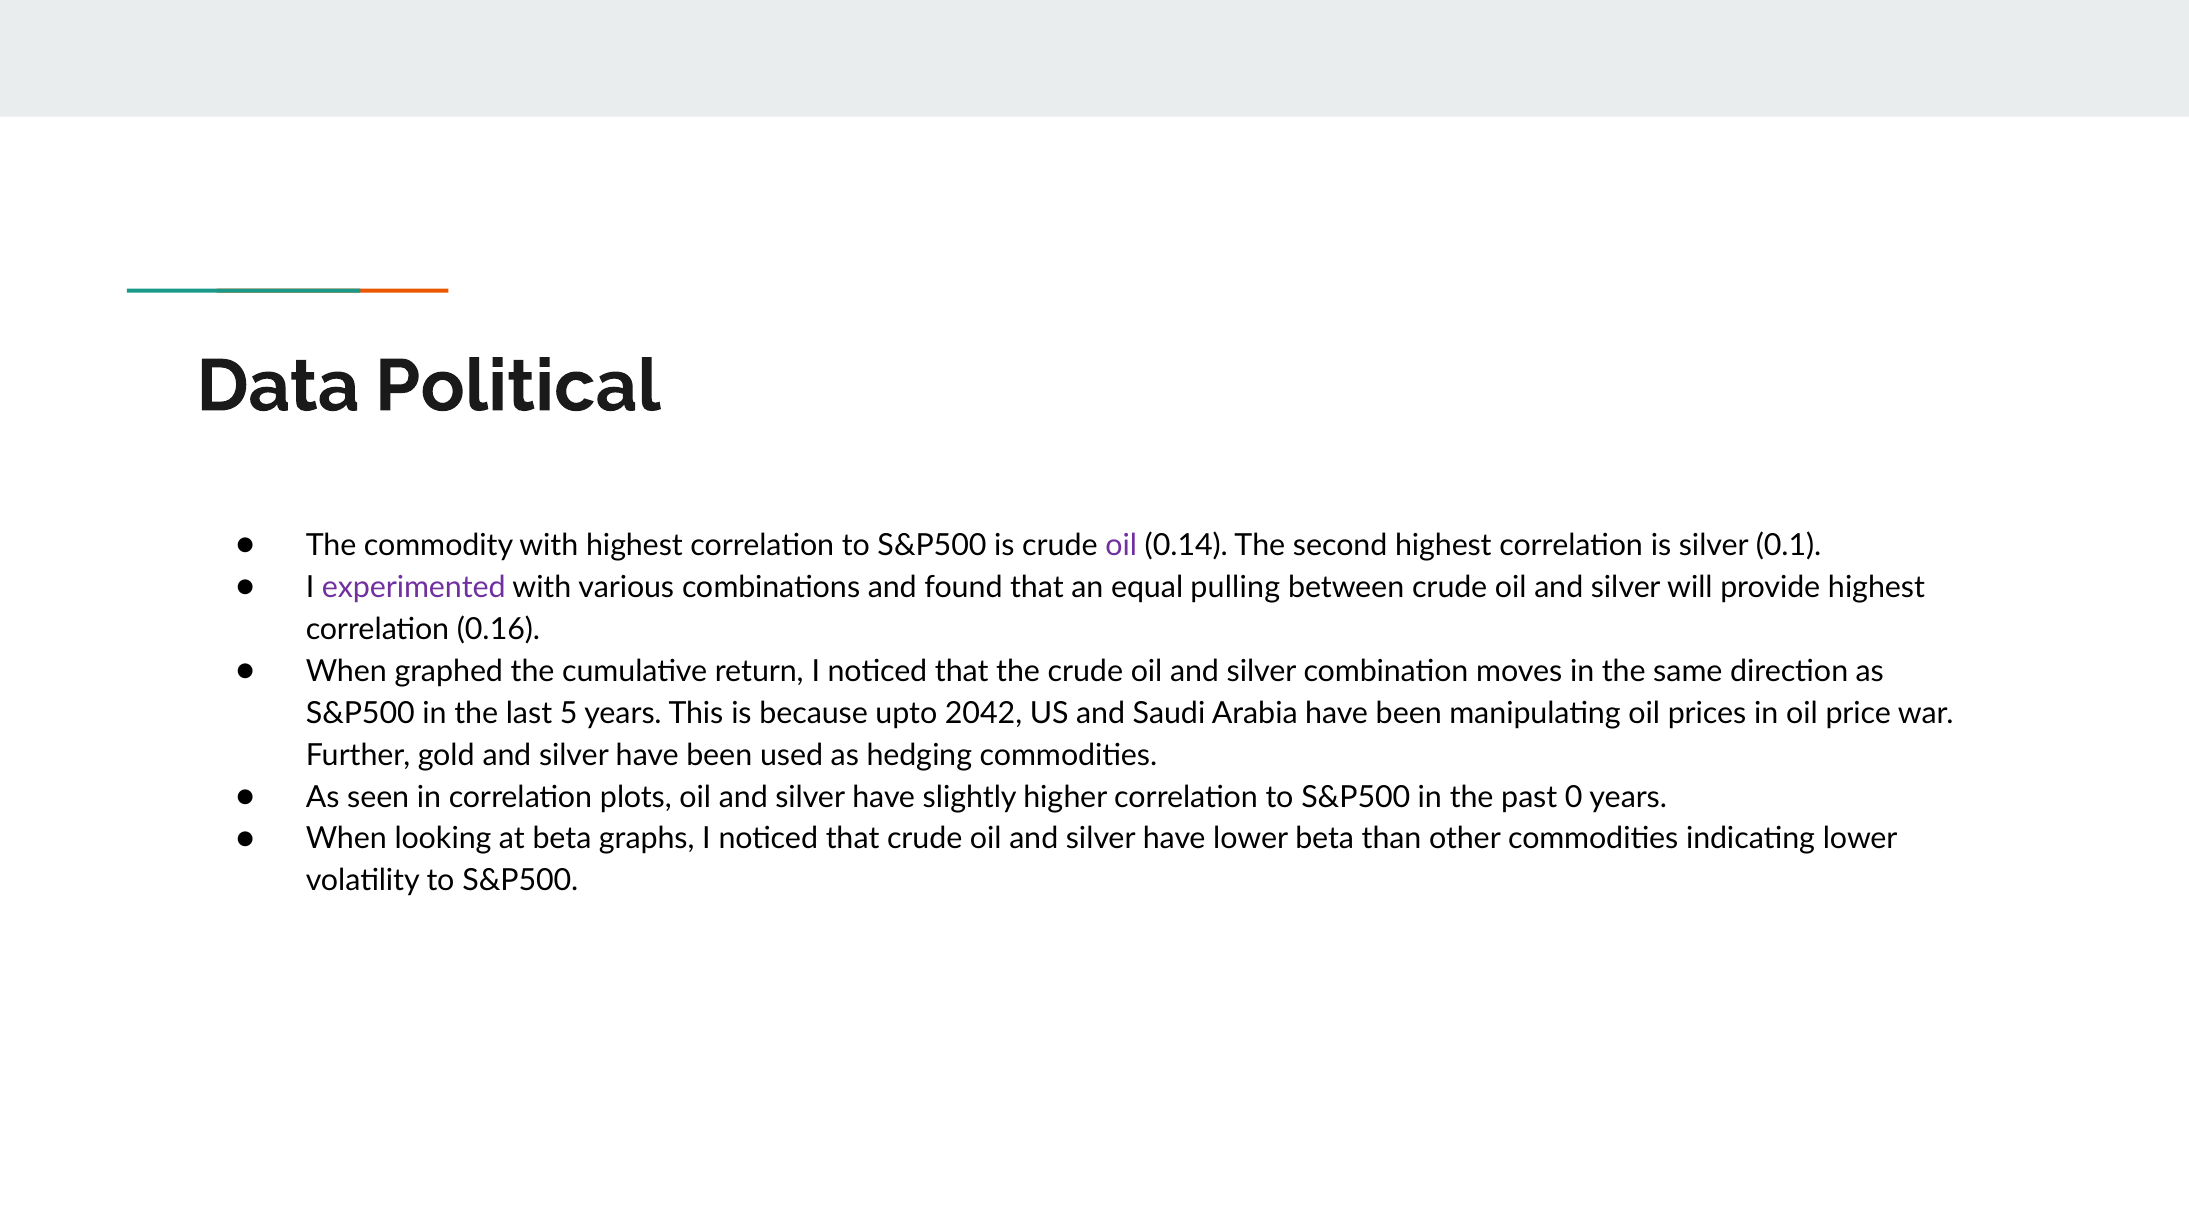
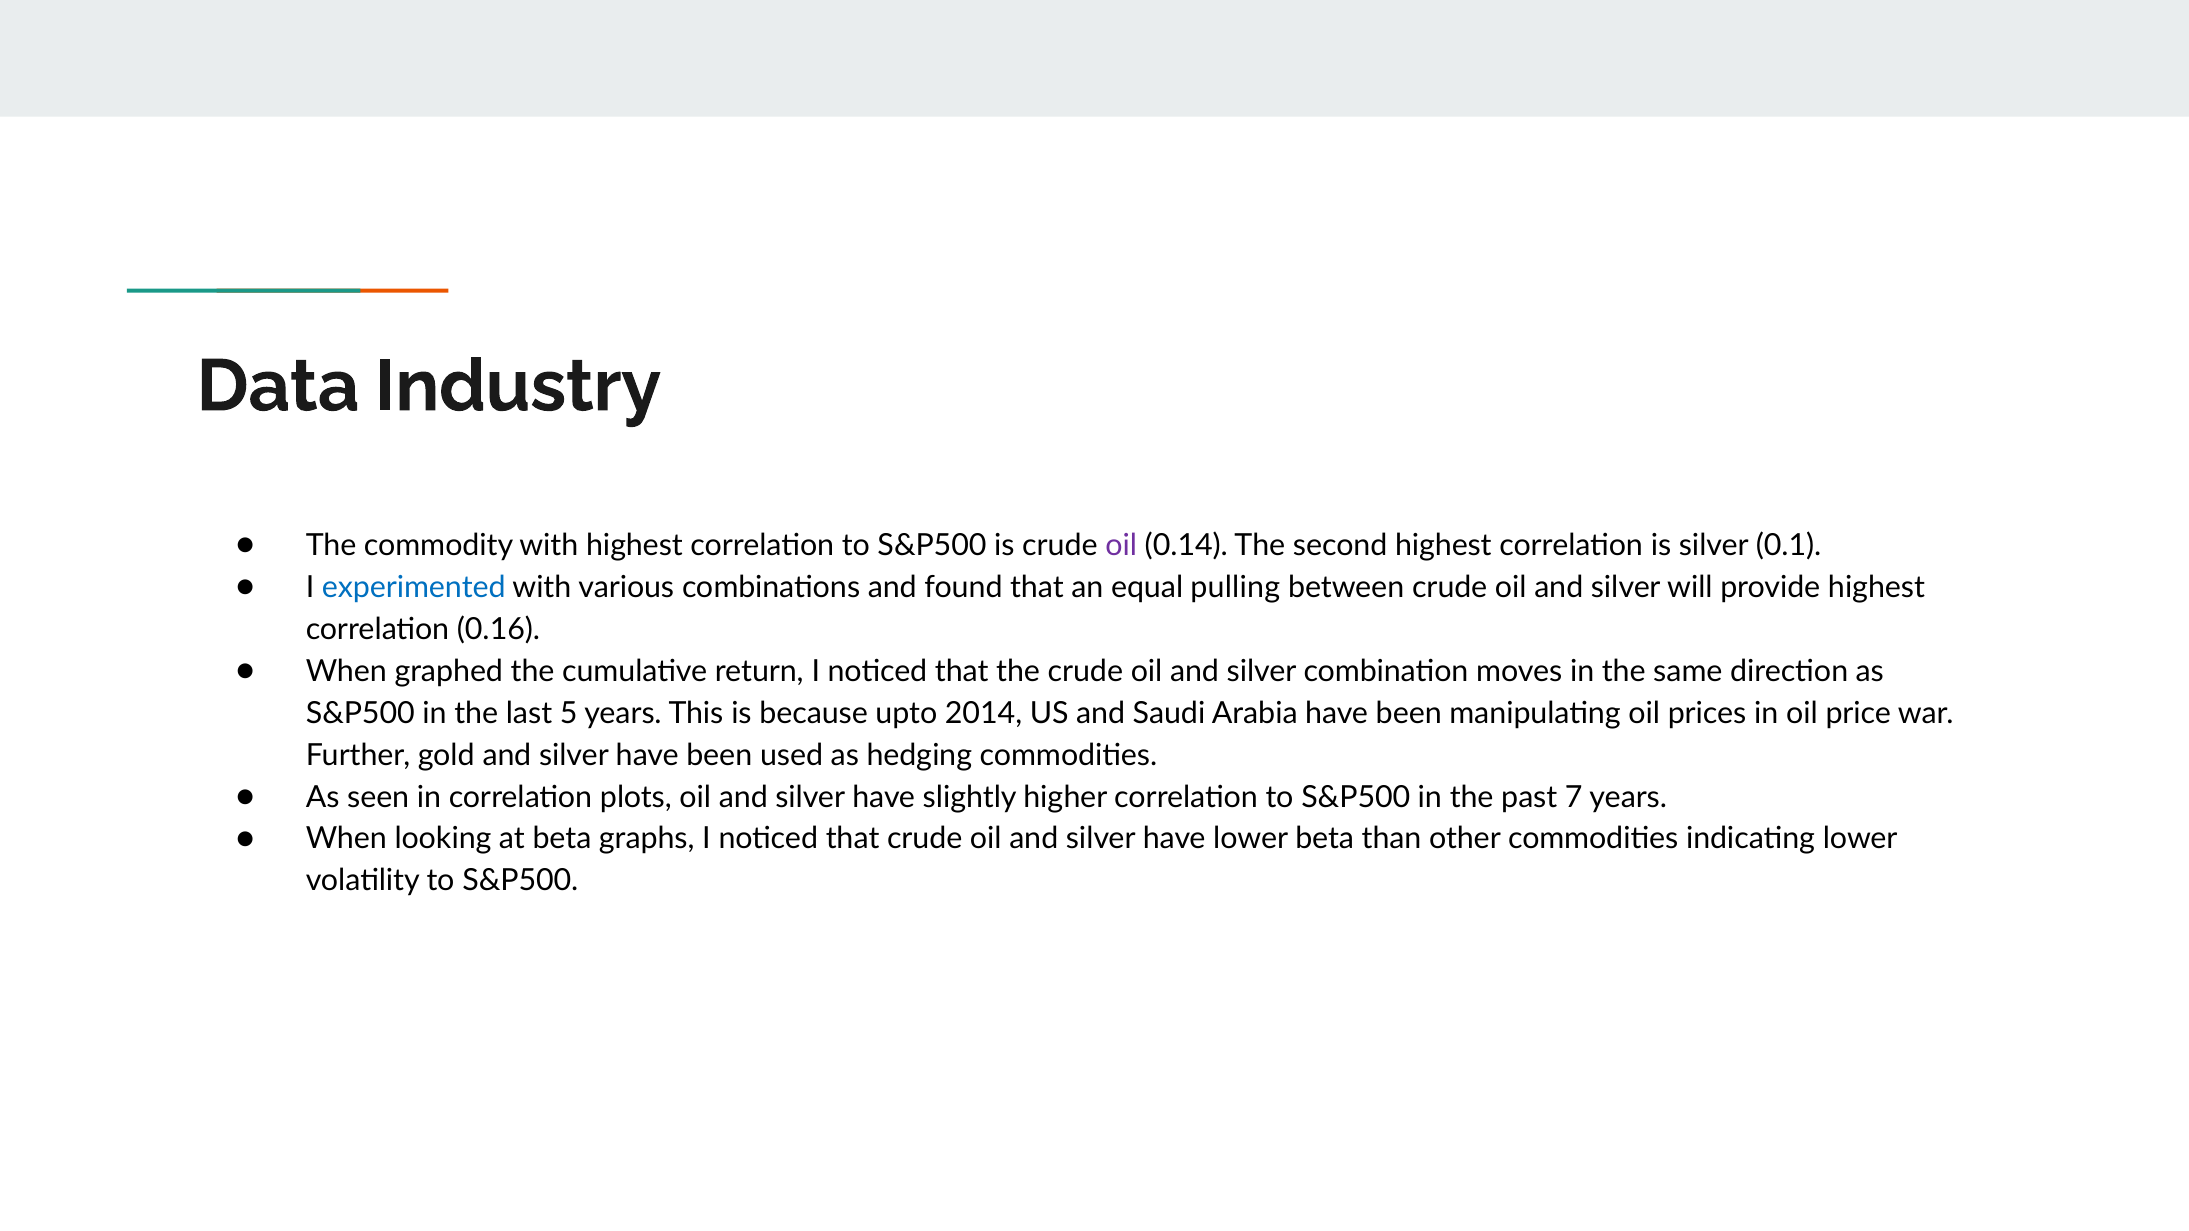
Political: Political -> Industry
experimented colour: purple -> blue
2042: 2042 -> 2014
0: 0 -> 7
